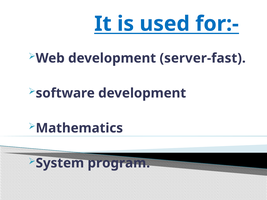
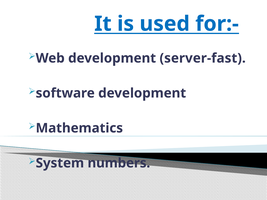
program: program -> numbers
